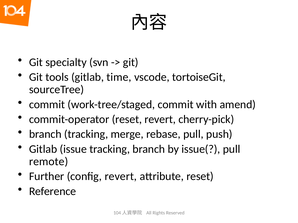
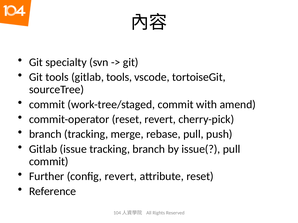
gitlab time: time -> tools
remote at (49, 162): remote -> commit
